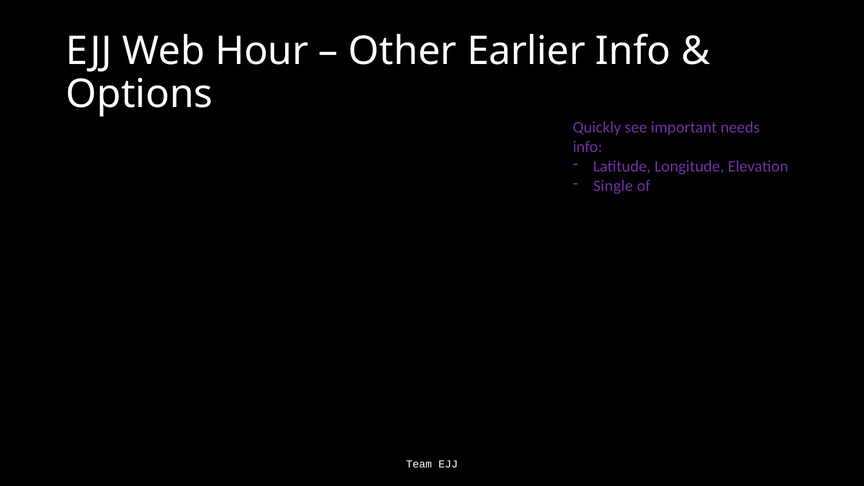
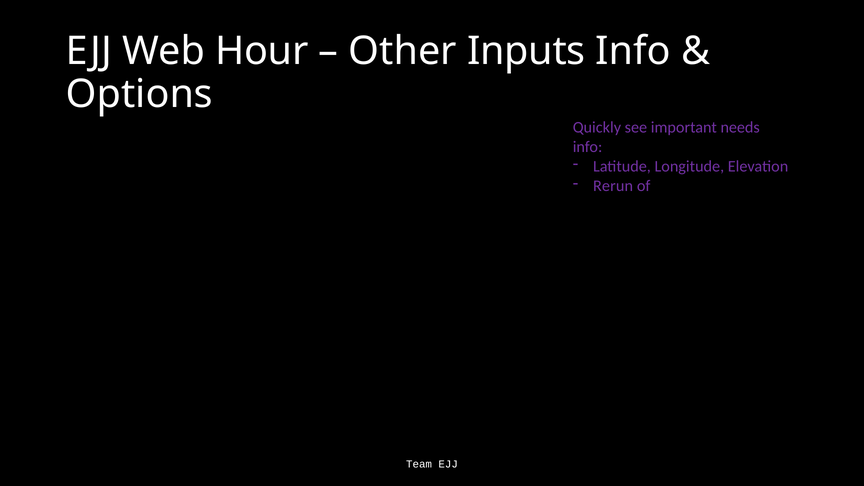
Earlier: Earlier -> Inputs
Single: Single -> Rerun
